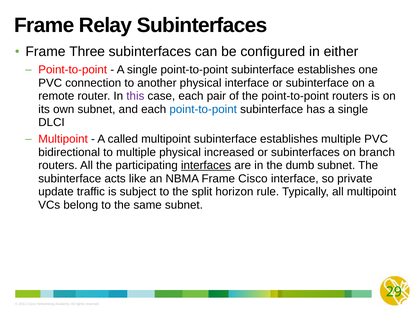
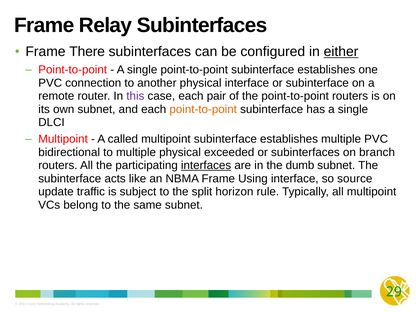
Three: Three -> There
either underline: none -> present
point-to-point at (203, 109) colour: blue -> orange
increased: increased -> exceeded
Frame Cisco: Cisco -> Using
private: private -> source
